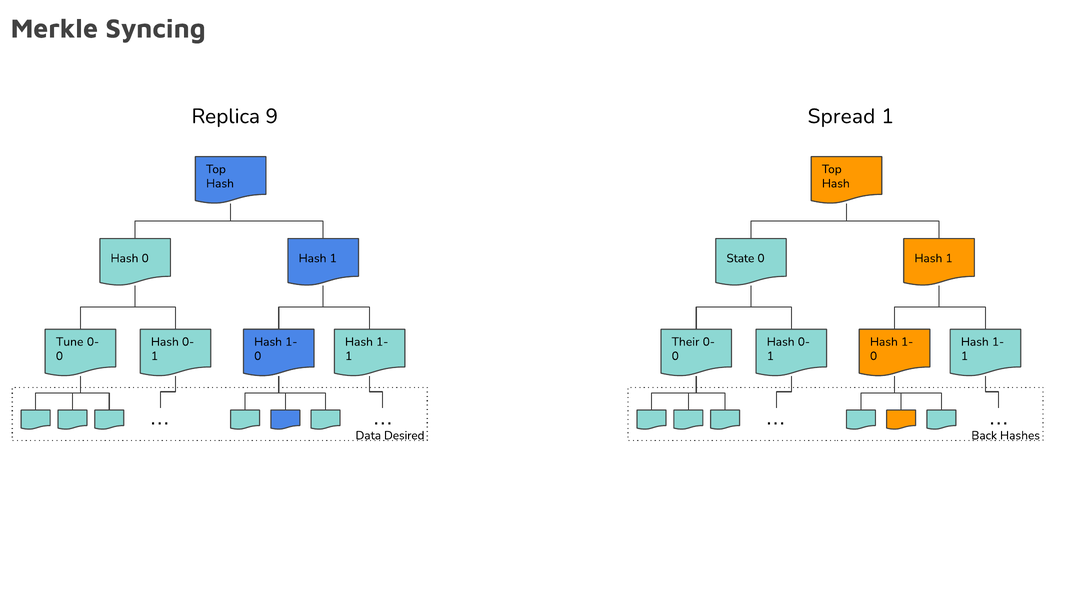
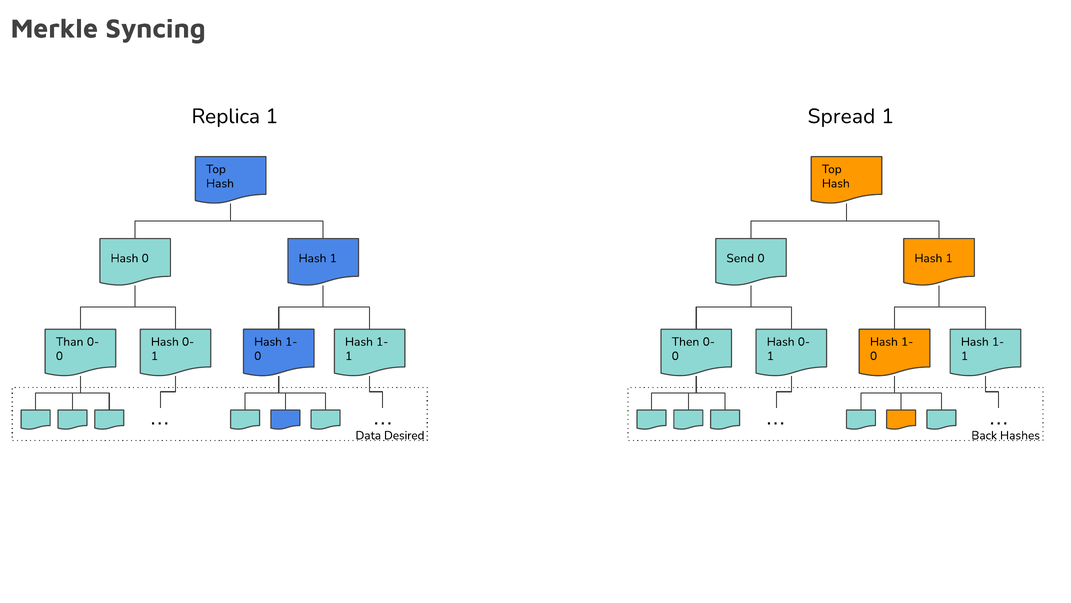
Replica 9: 9 -> 1
State: State -> Send
Tune: Tune -> Than
Their: Their -> Then
